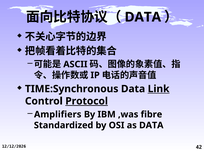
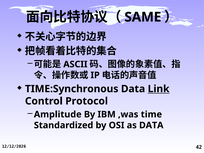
DATA at (143, 17): DATA -> SAME
Protocol underline: present -> none
Amplifiers: Amplifiers -> Amplitude
fibre: fibre -> time
